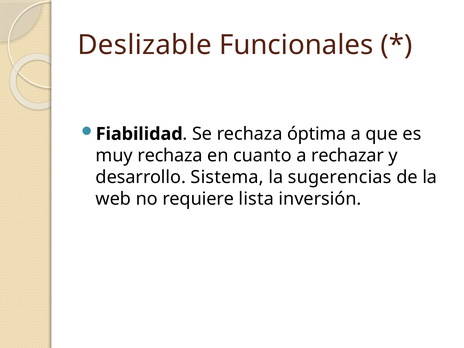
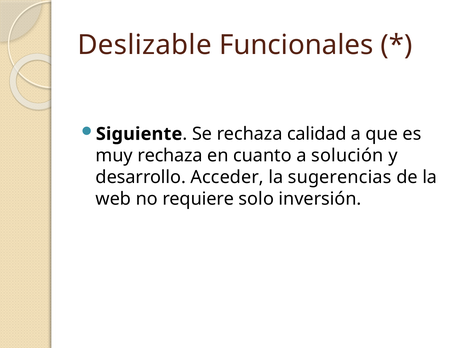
Fiabilidad: Fiabilidad -> Siguiente
óptima: óptima -> calidad
rechazar: rechazar -> solución
Sistema: Sistema -> Acceder
lista: lista -> solo
